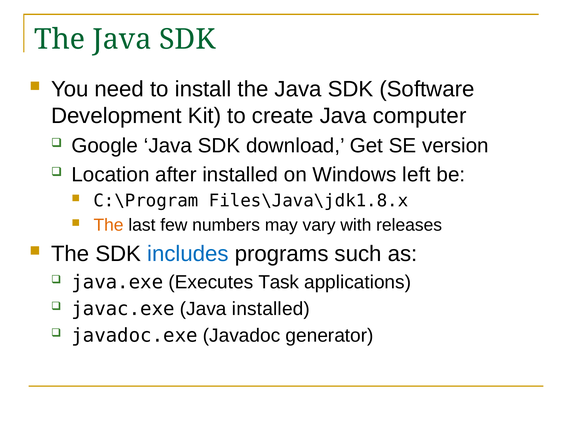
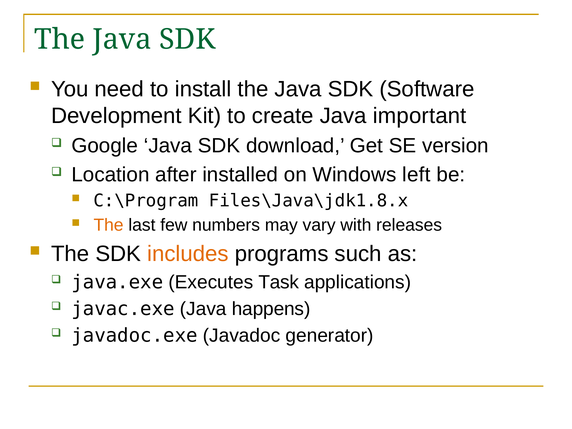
computer: computer -> important
includes colour: blue -> orange
Java installed: installed -> happens
